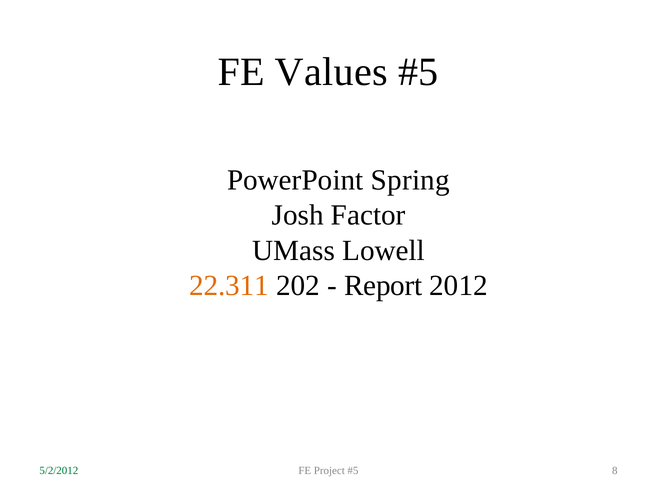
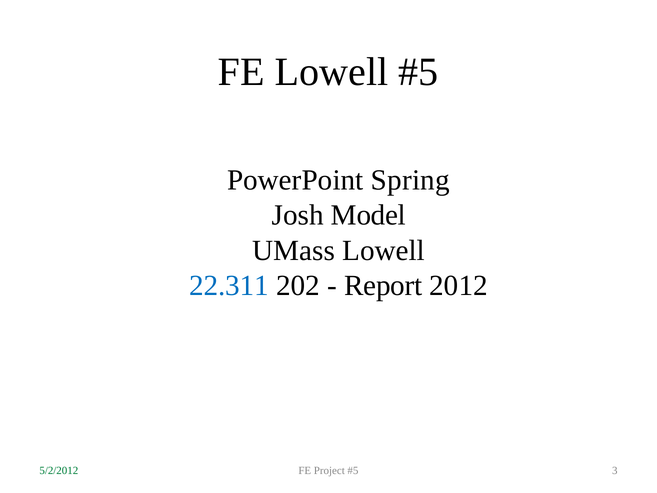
FE Values: Values -> Lowell
Factor: Factor -> Model
22.311 colour: orange -> blue
8: 8 -> 3
